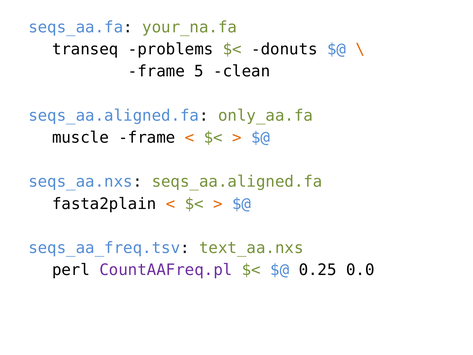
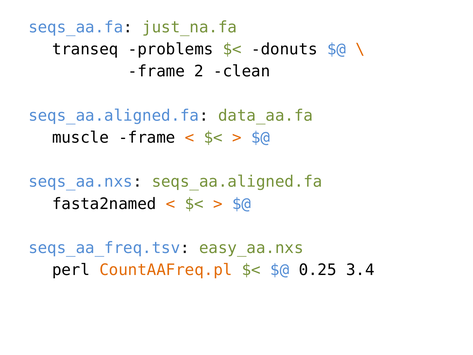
your_na.fa: your_na.fa -> just_na.fa
5: 5 -> 2
only_aa.fa: only_aa.fa -> data_aa.fa
fasta2plain: fasta2plain -> fasta2named
text_aa.nxs: text_aa.nxs -> easy_aa.nxs
CountAAFreq.pl colour: purple -> orange
0.0: 0.0 -> 3.4
